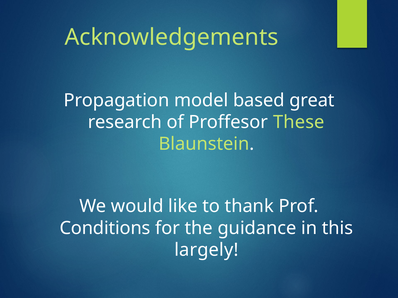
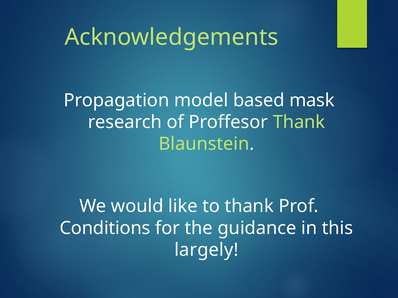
great: great -> mask
Proffesor These: These -> Thank
